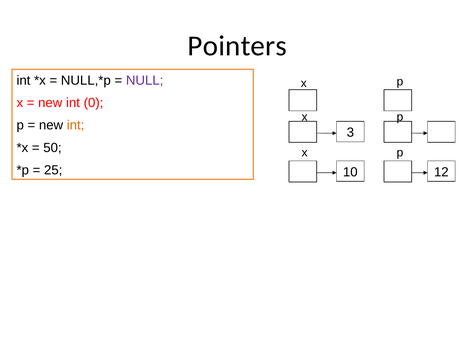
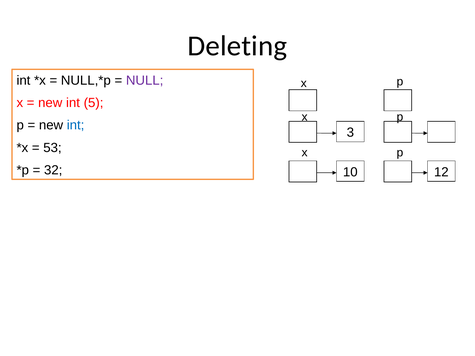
Pointers: Pointers -> Deleting
0: 0 -> 5
int at (76, 125) colour: orange -> blue
50: 50 -> 53
25: 25 -> 32
